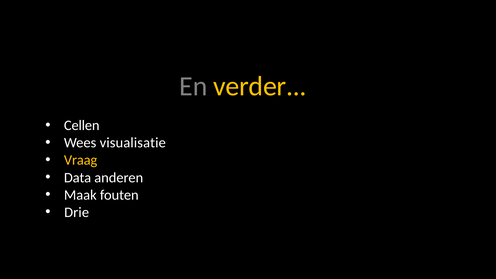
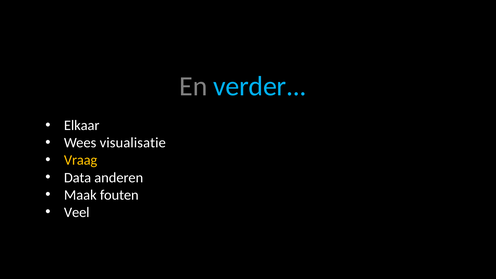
verder colour: yellow -> light blue
Cellen: Cellen -> Elkaar
Drie: Drie -> Veel
